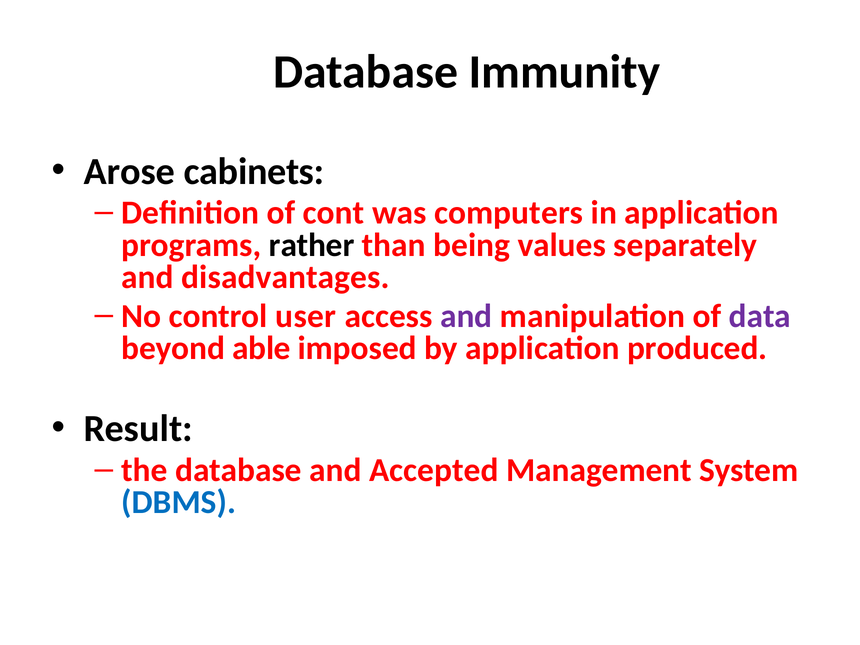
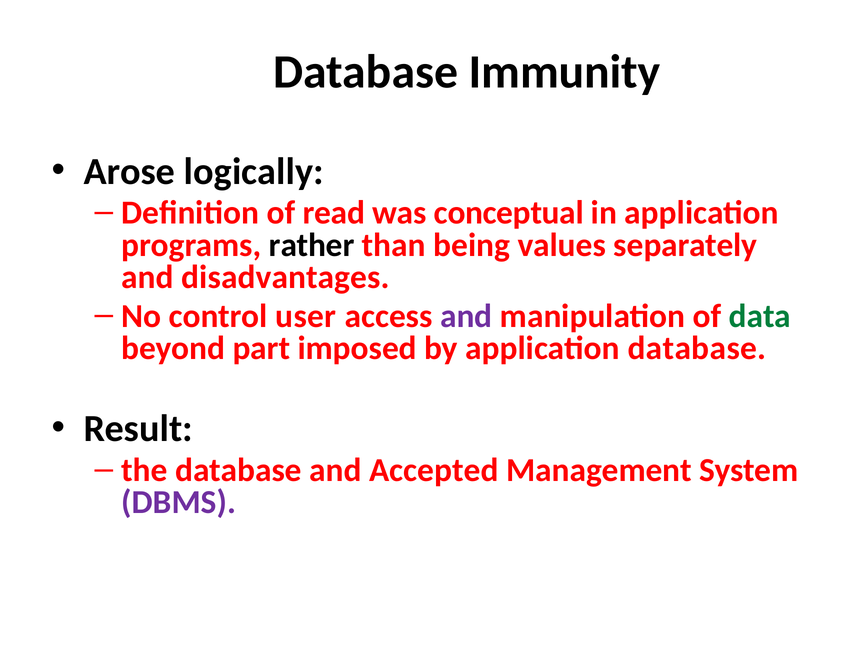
cabinets: cabinets -> logically
cont: cont -> read
computers: computers -> conceptual
data colour: purple -> green
able: able -> part
application produced: produced -> database
DBMS colour: blue -> purple
